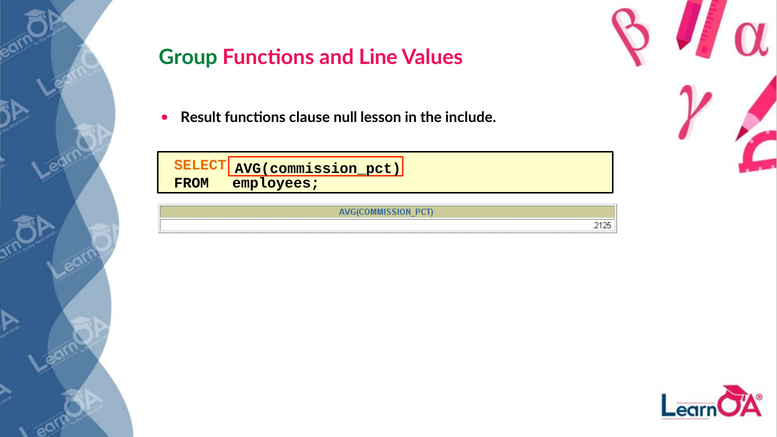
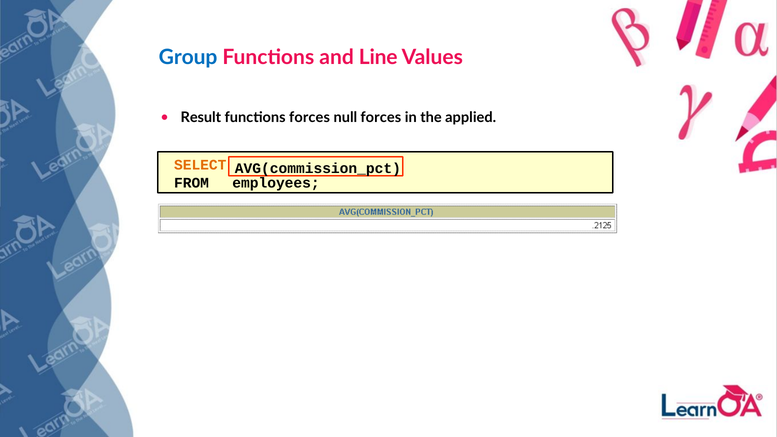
Group colour: green -> blue
functions clause: clause -> forces
null lesson: lesson -> forces
include: include -> applied
